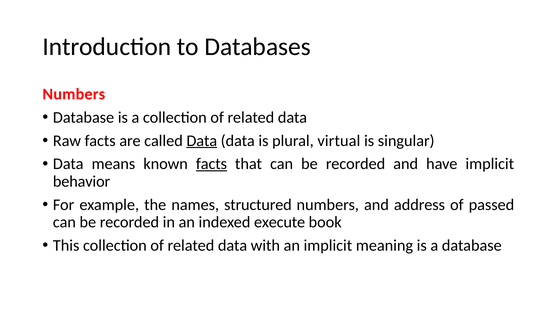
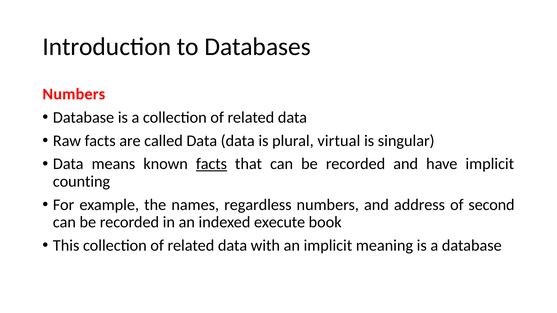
Data at (202, 141) underline: present -> none
behavior: behavior -> counting
structured: structured -> regardless
passed: passed -> second
